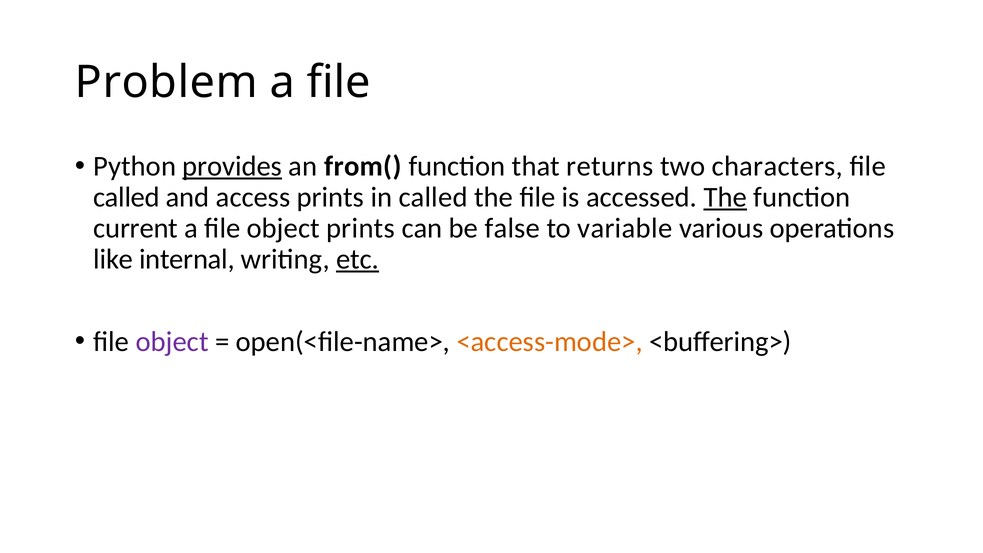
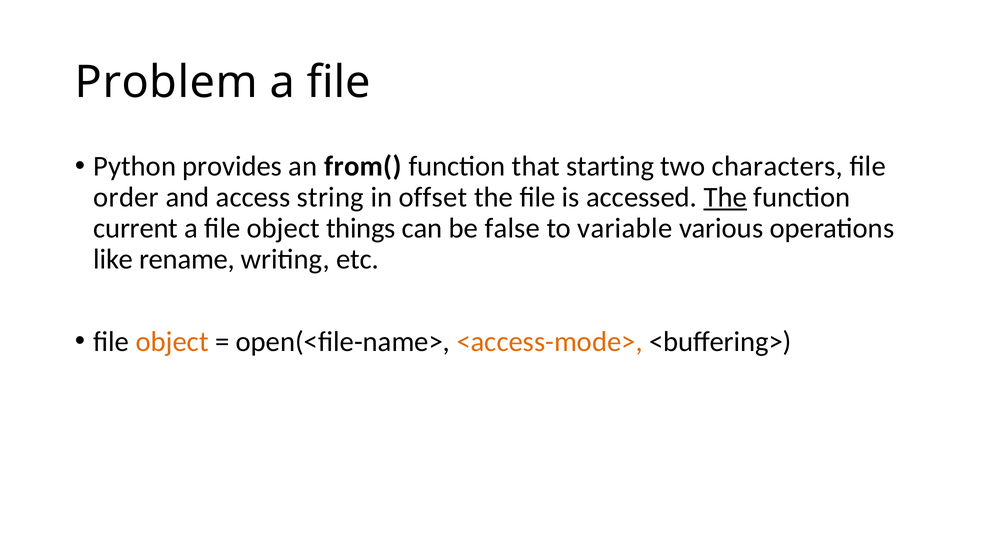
provides underline: present -> none
returns: returns -> starting
called at (126, 197): called -> order
access prints: prints -> string
in called: called -> offset
object prints: prints -> things
internal: internal -> rename
etc underline: present -> none
object at (172, 342) colour: purple -> orange
